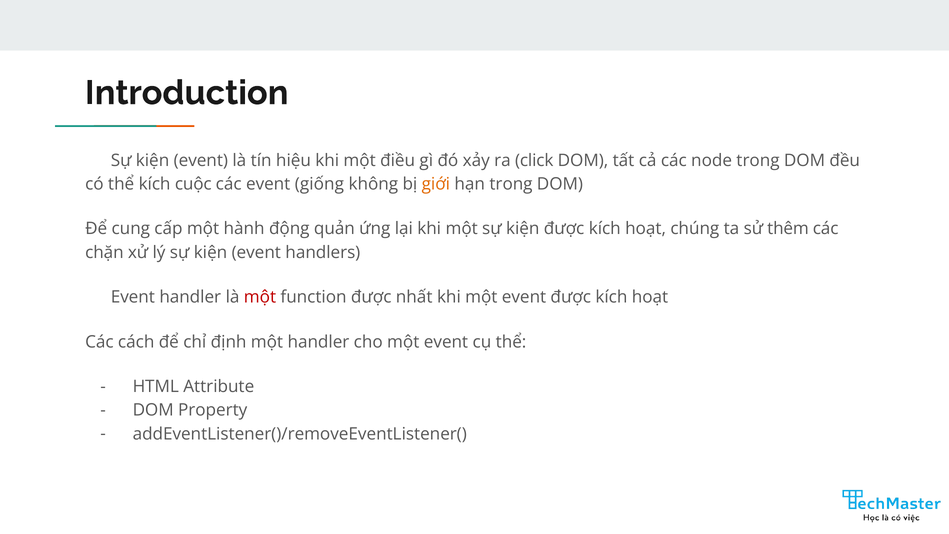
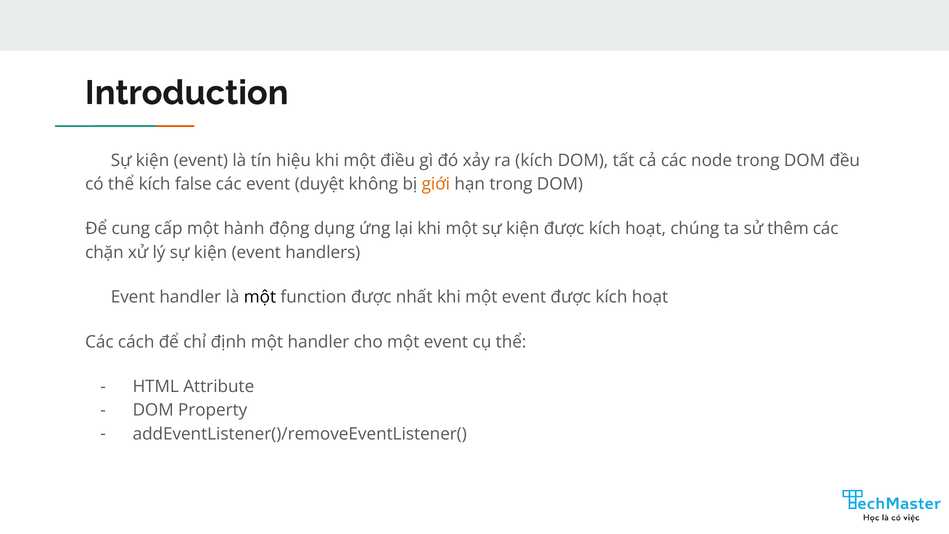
ra click: click -> kích
cuộc: cuộc -> false
giống: giống -> duyệt
quản: quản -> dụng
một at (260, 297) colour: red -> black
